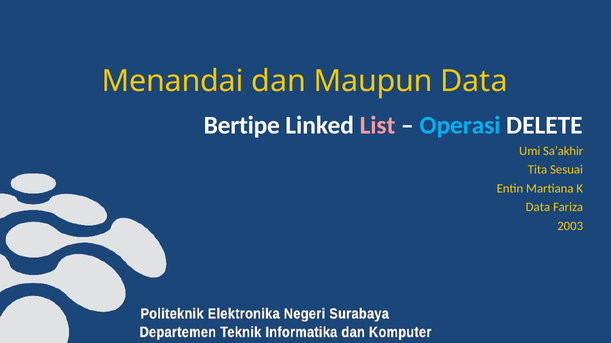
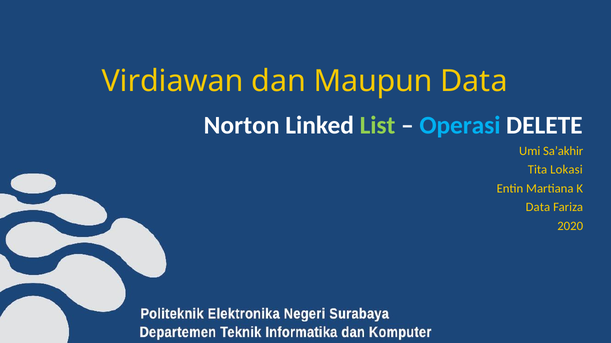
Menandai: Menandai -> Virdiawan
Bertipe: Bertipe -> Norton
List colour: pink -> light green
Sesuai: Sesuai -> Lokasi
2003: 2003 -> 2020
